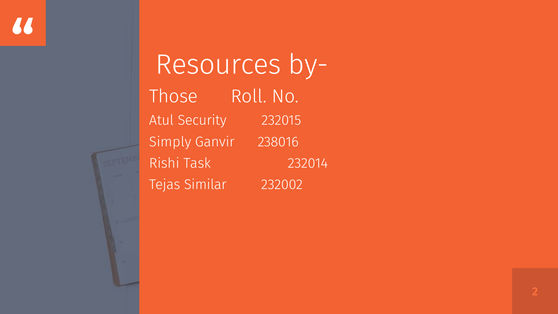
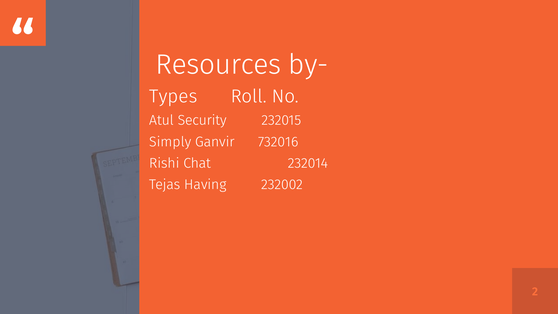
Those: Those -> Types
238016: 238016 -> 732016
Task: Task -> Chat
Similar: Similar -> Having
